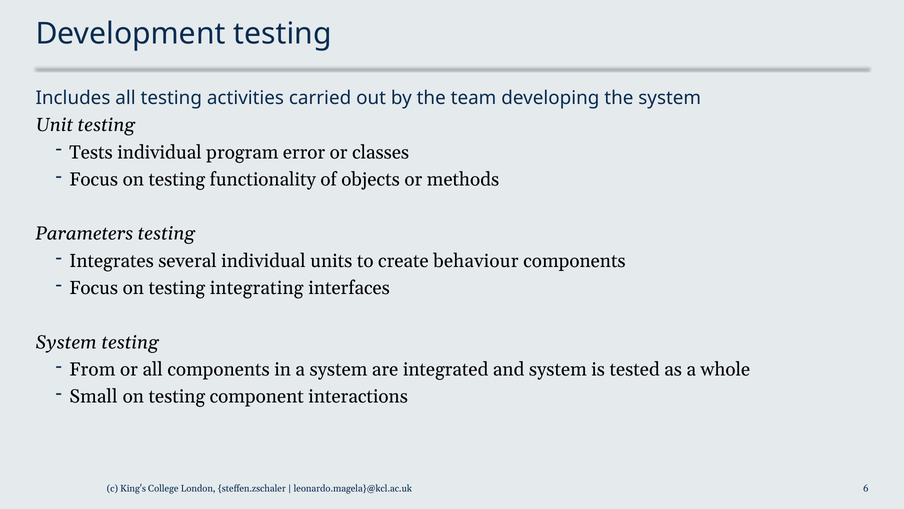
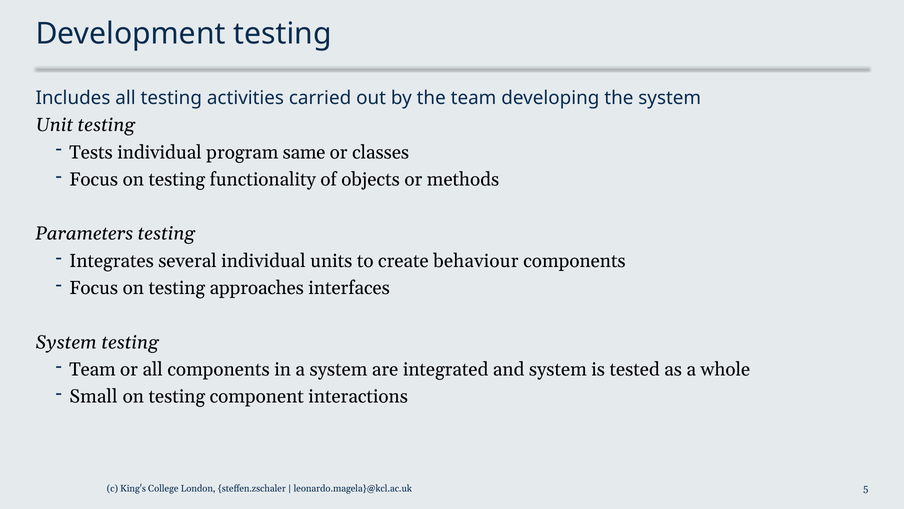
error: error -> same
integrating: integrating -> approaches
From at (92, 369): From -> Team
6: 6 -> 5
